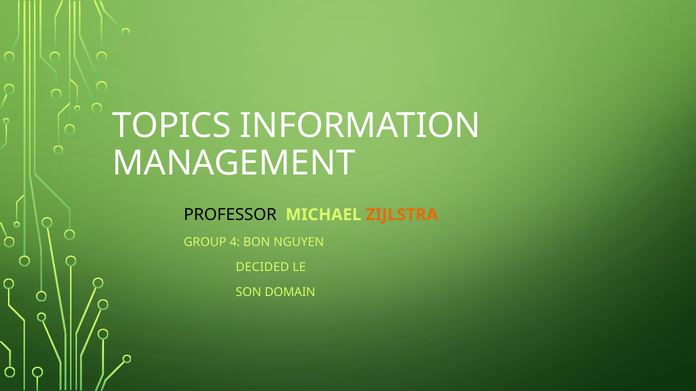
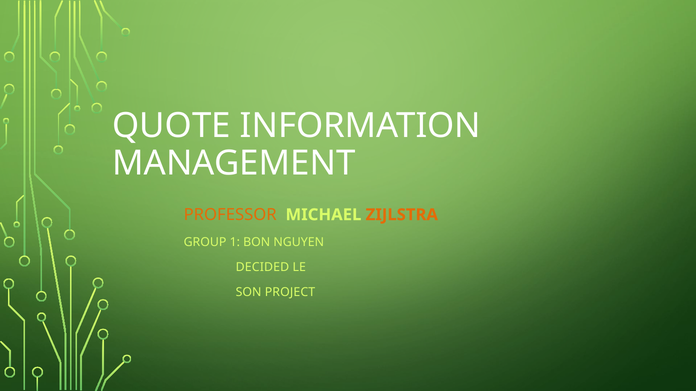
TOPICS: TOPICS -> QUOTE
PROFESSOR colour: black -> orange
4: 4 -> 1
DOMAIN: DOMAIN -> PROJECT
